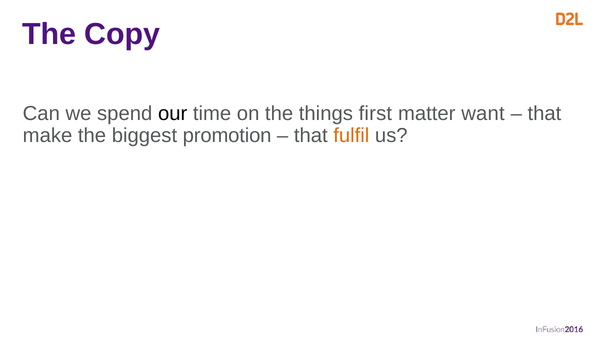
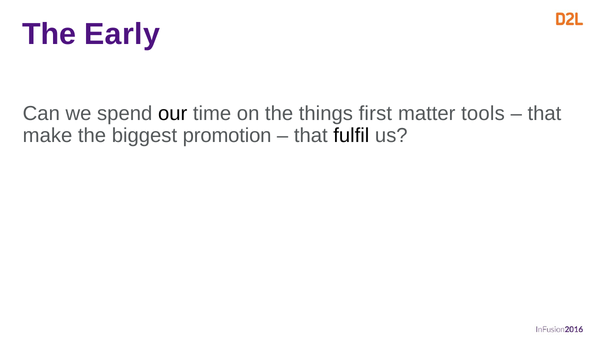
Copy: Copy -> Early
want: want -> tools
fulfil colour: orange -> black
